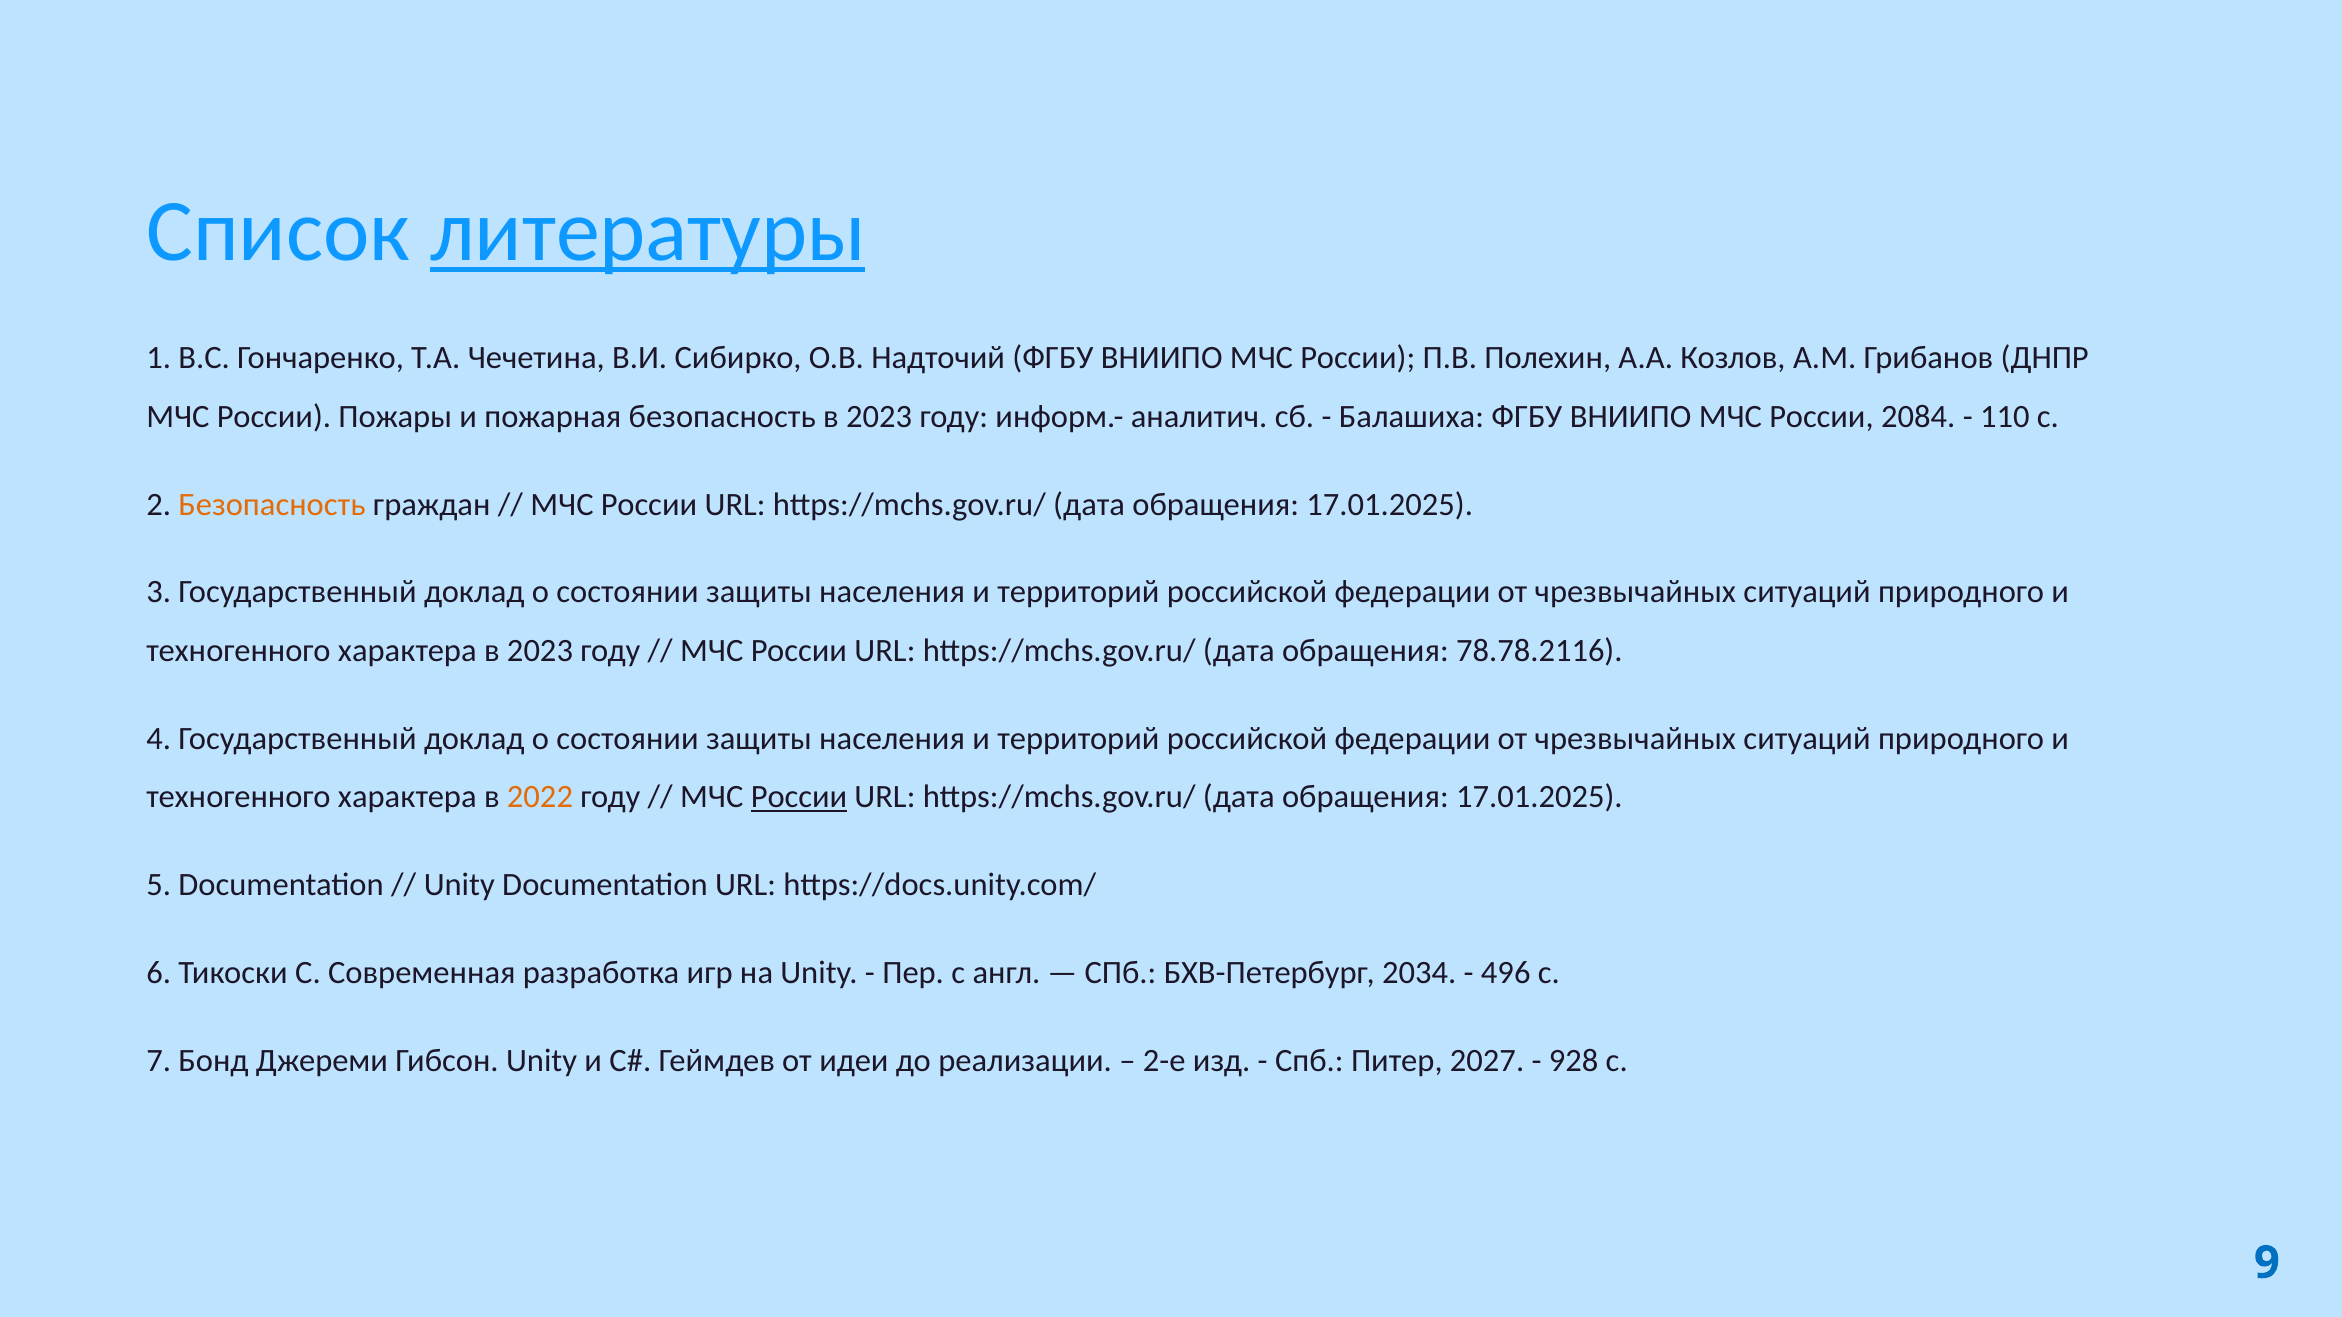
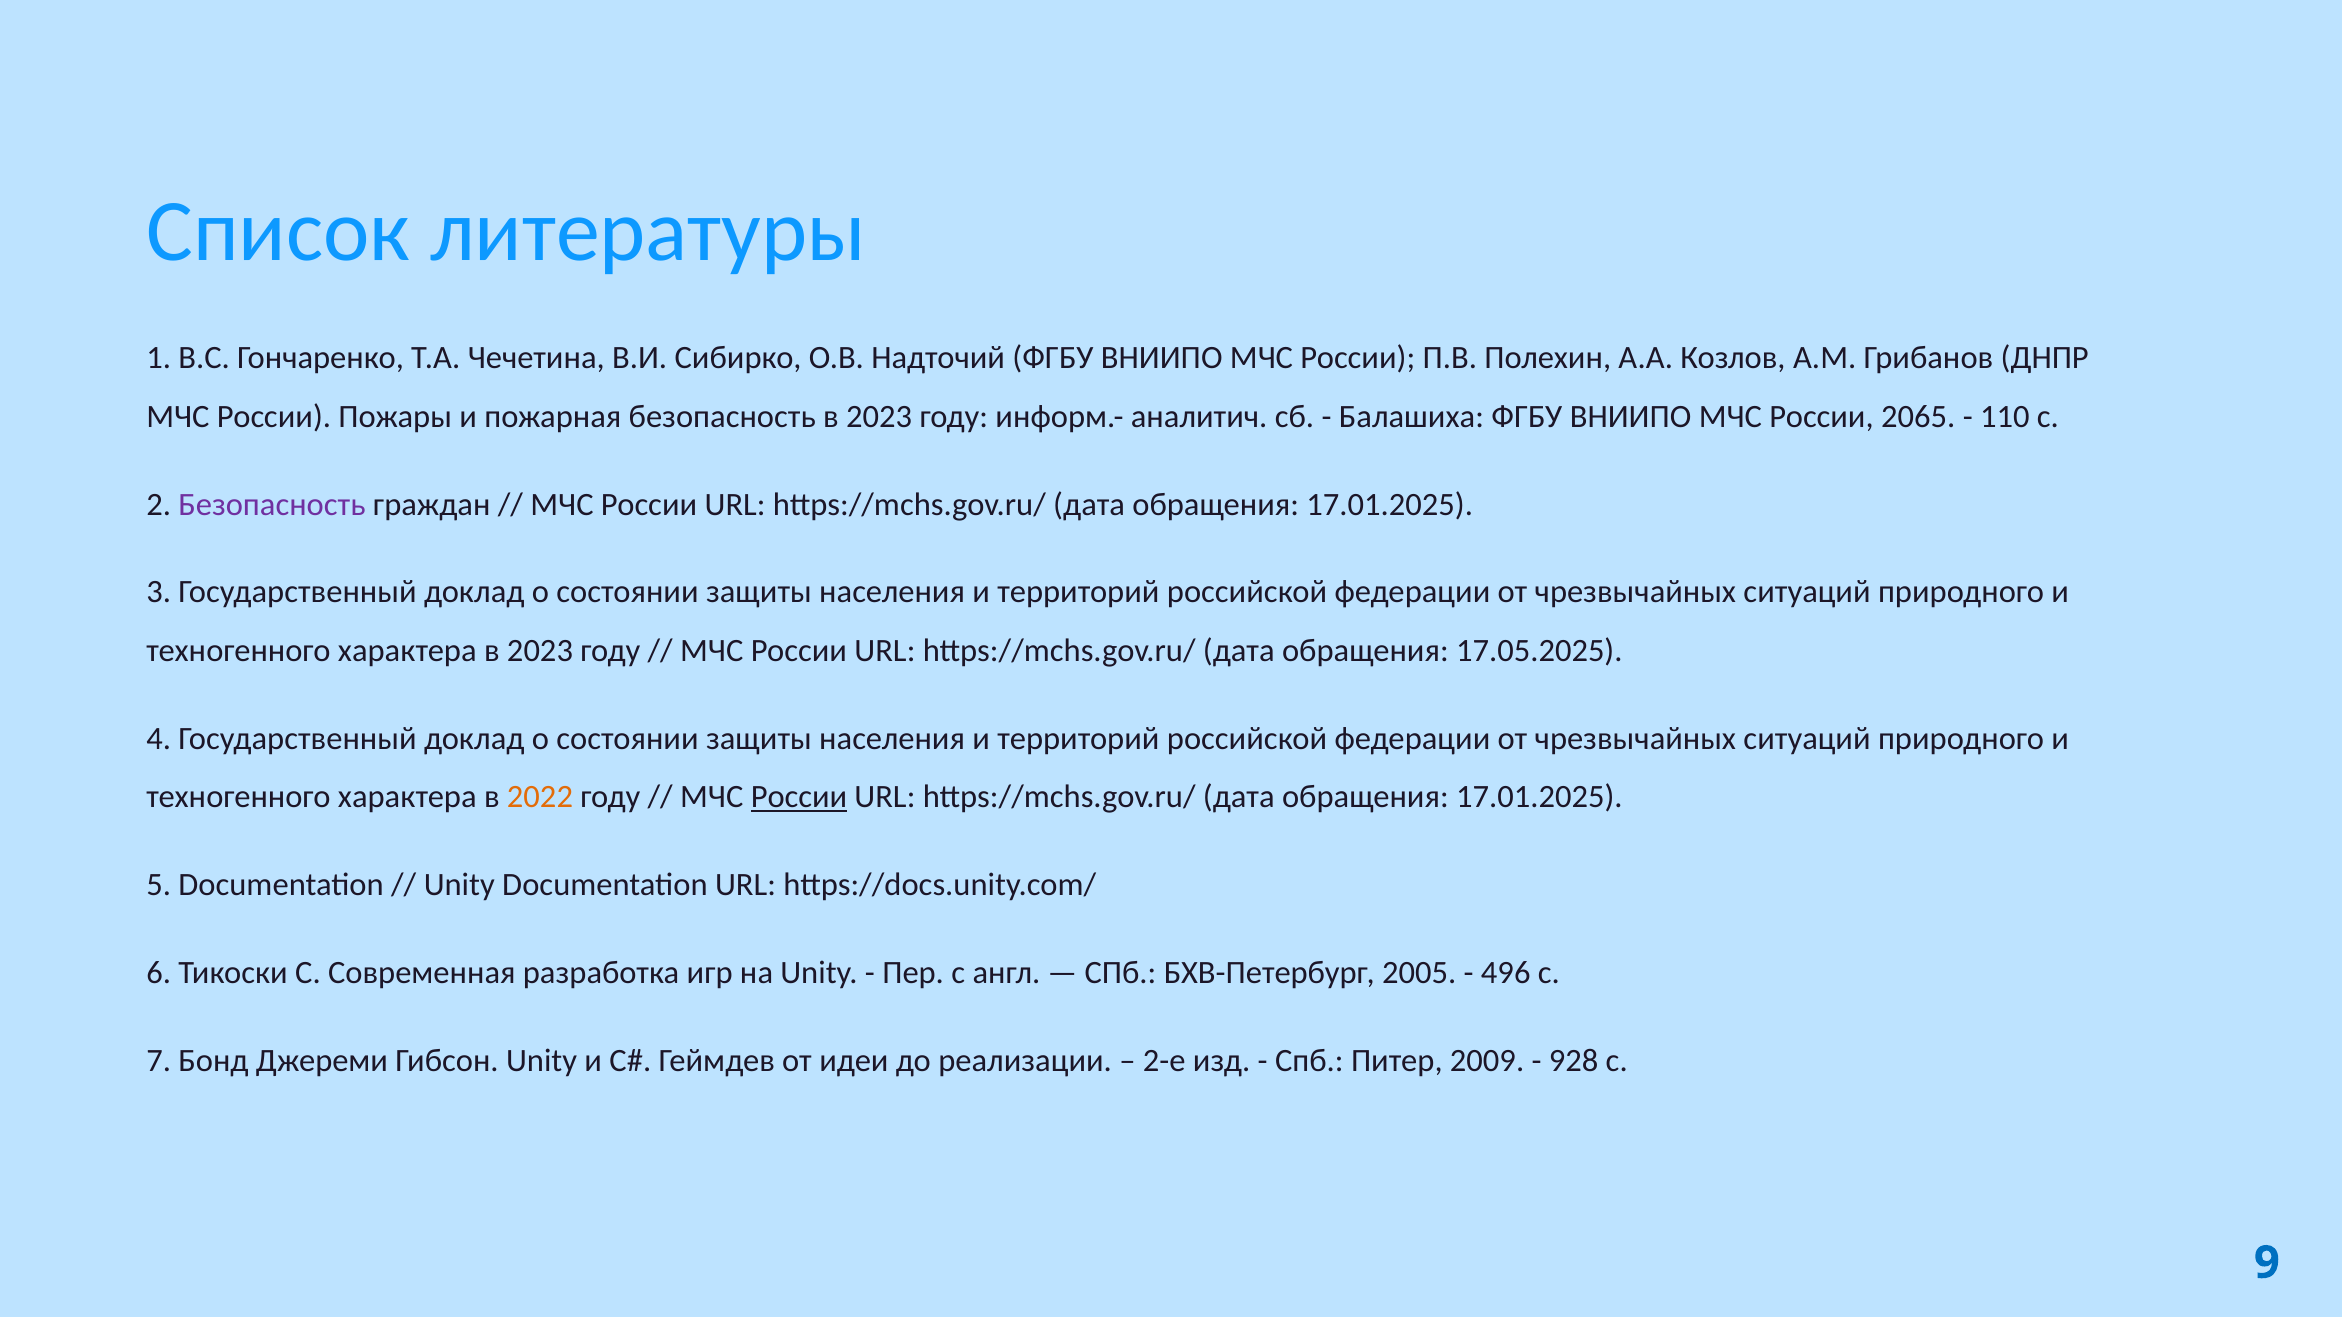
литературы underline: present -> none
2084: 2084 -> 2065
Безопасность at (272, 505) colour: orange -> purple
78.78.2116: 78.78.2116 -> 17.05.2025
2034: 2034 -> 2005
2027: 2027 -> 2009
